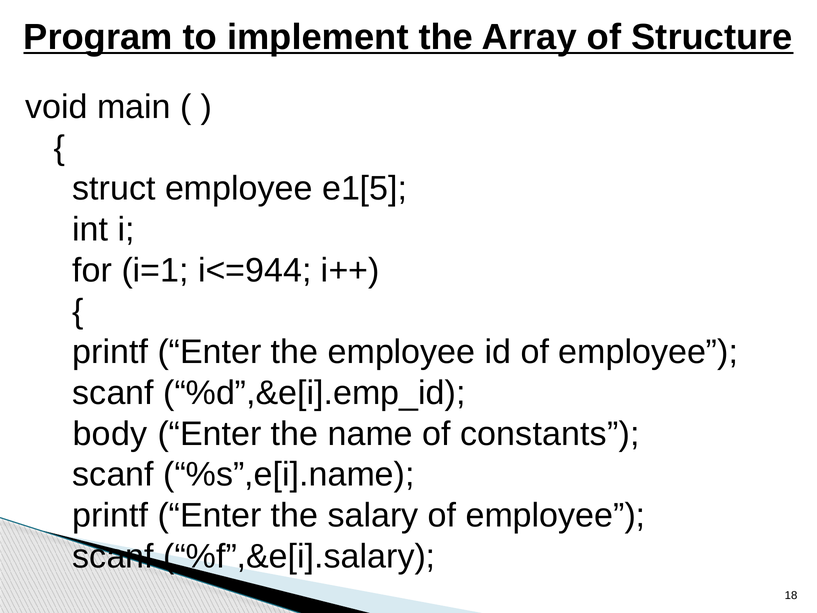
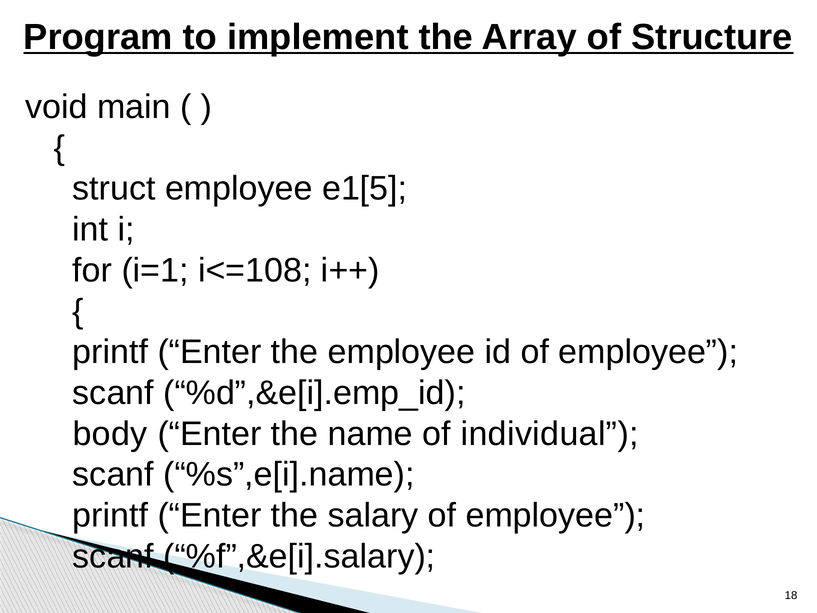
i<=944: i<=944 -> i<=108
constants: constants -> individual
